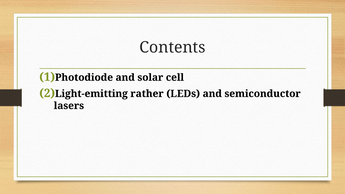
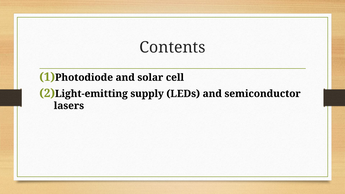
rather: rather -> supply
